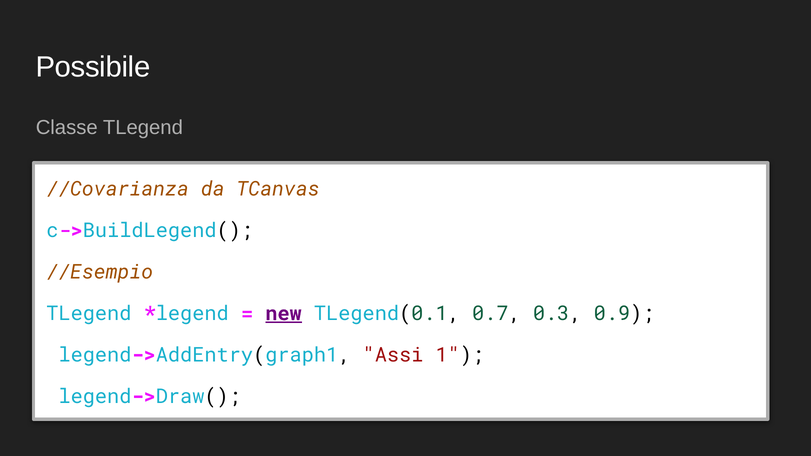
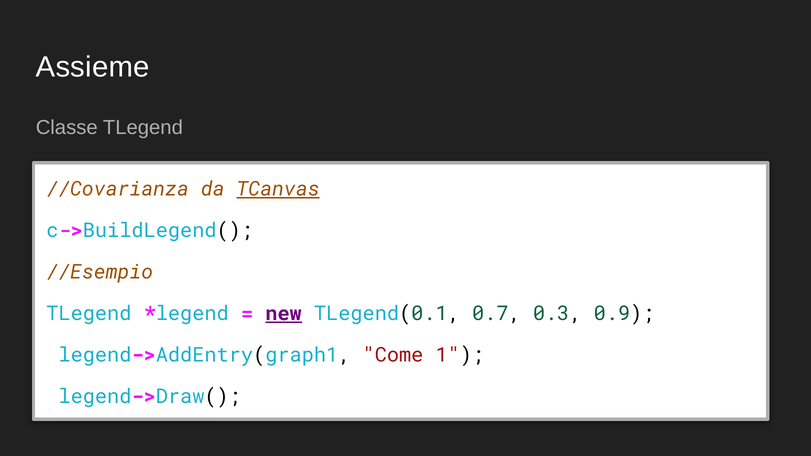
Possibile: Possibile -> Assieme
TCanvas underline: none -> present
Assi: Assi -> Come
